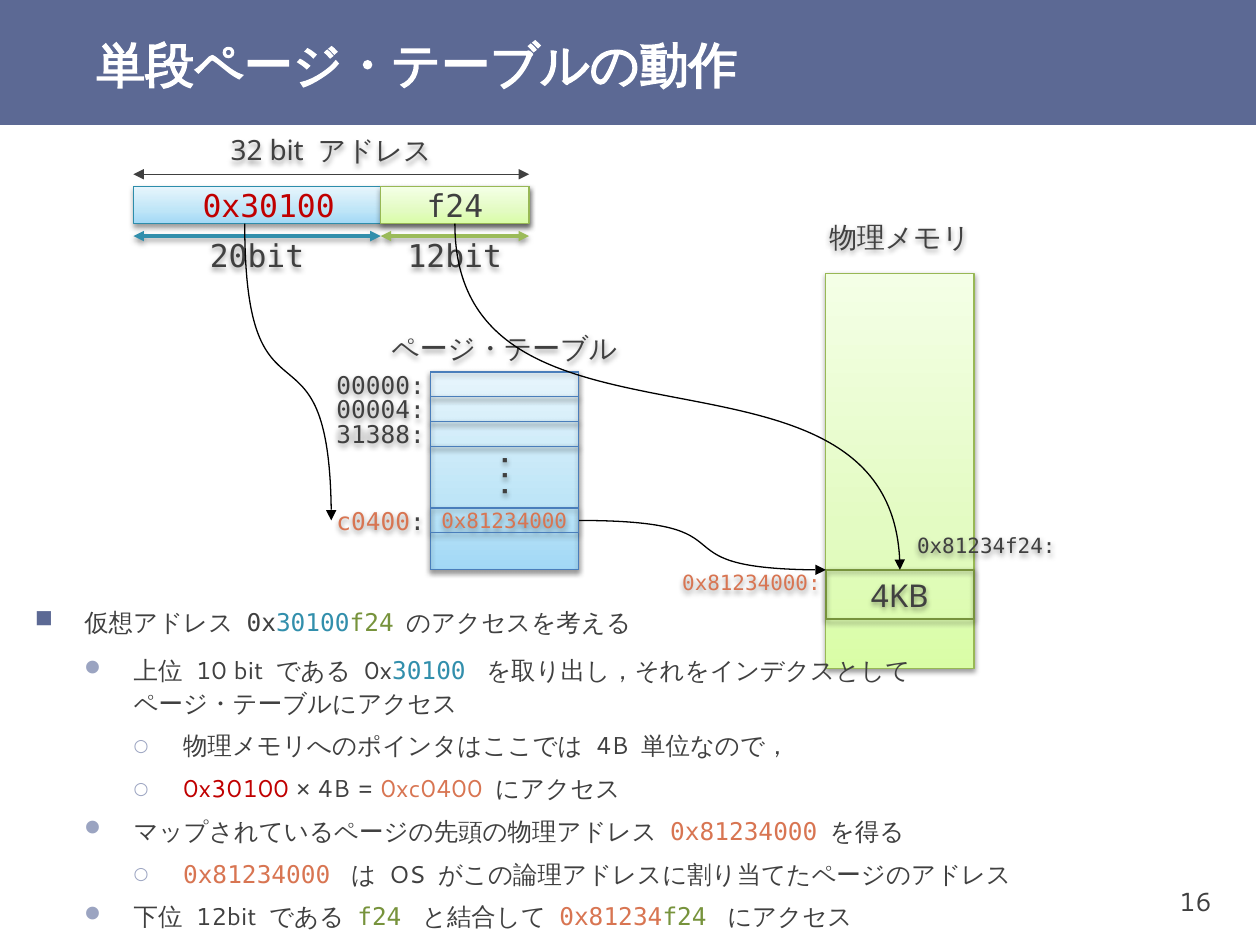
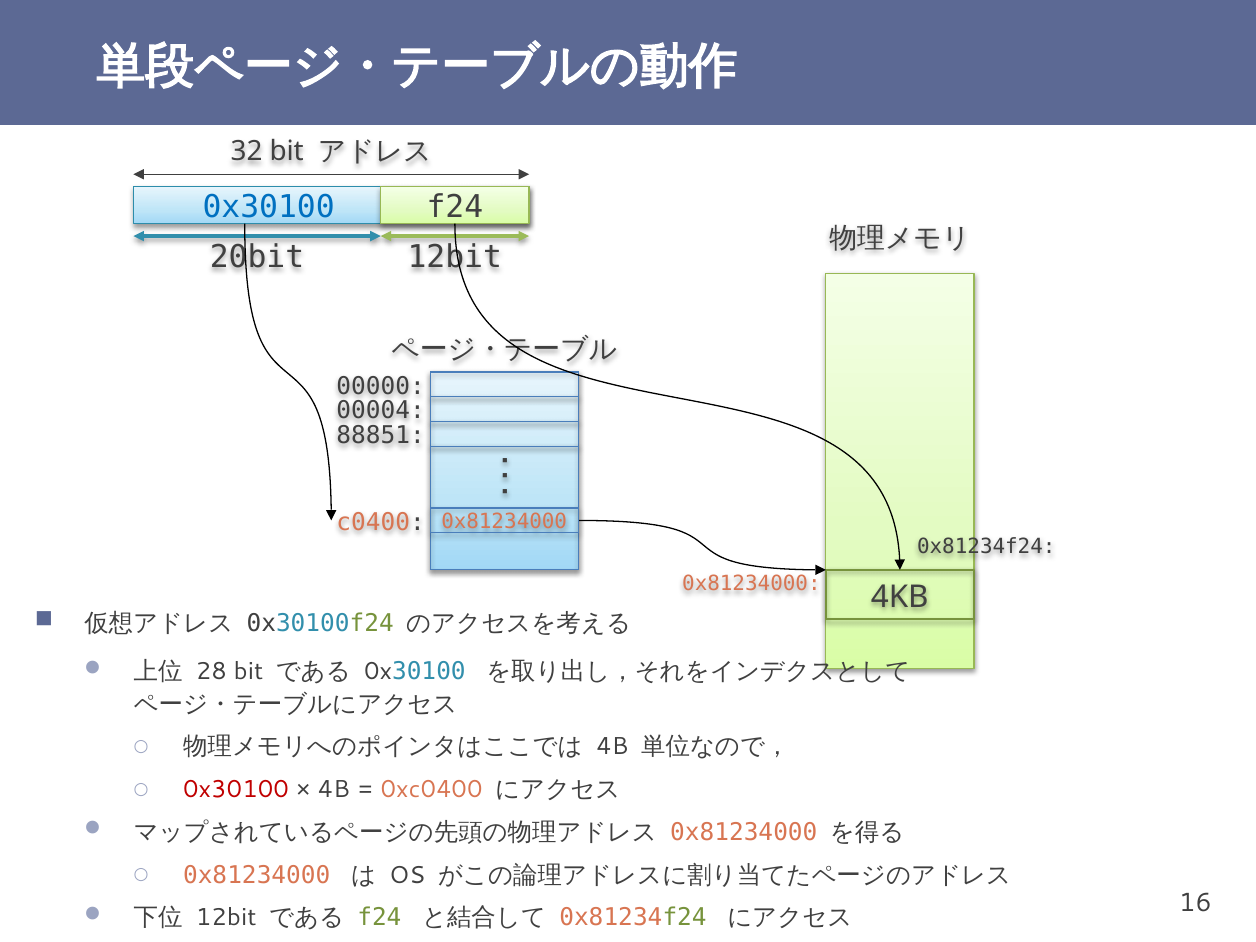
0x30100 at (269, 207) colour: red -> blue
31388: 31388 -> 88851
10: 10 -> 28
